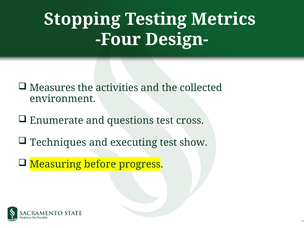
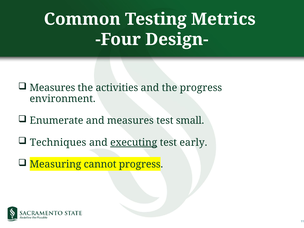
Stopping: Stopping -> Common
the collected: collected -> progress
and questions: questions -> measures
cross: cross -> small
executing underline: none -> present
show: show -> early
before: before -> cannot
